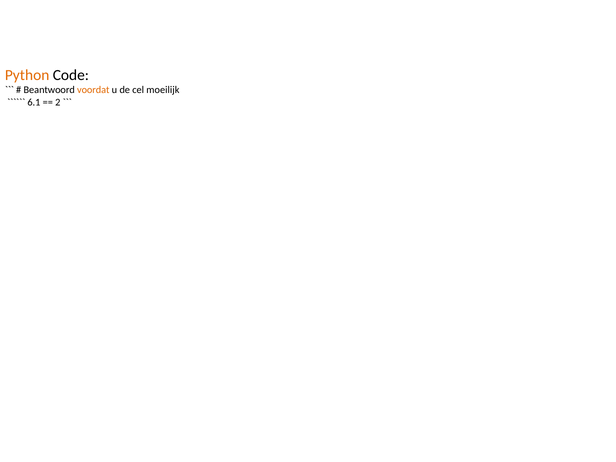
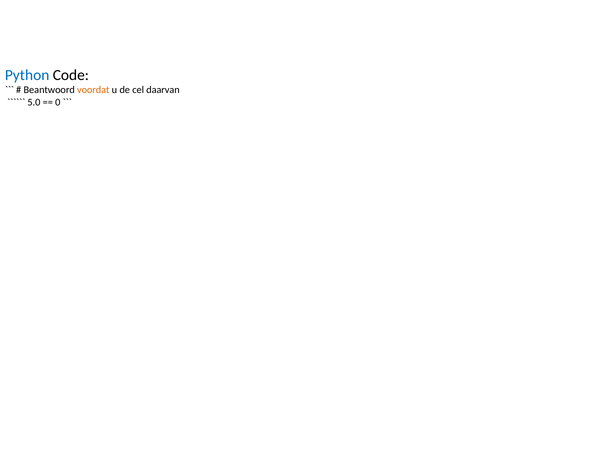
Python colour: orange -> blue
moeilijk: moeilijk -> daarvan
6.1: 6.1 -> 5.0
2: 2 -> 0
